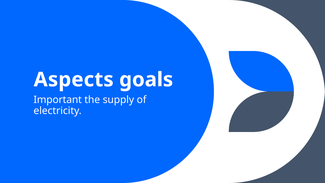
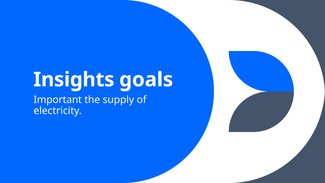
Aspects: Aspects -> Insights
